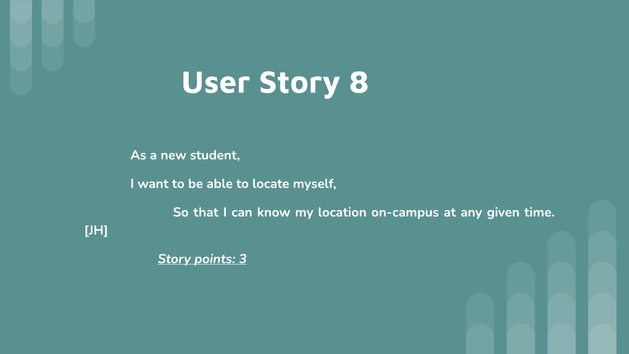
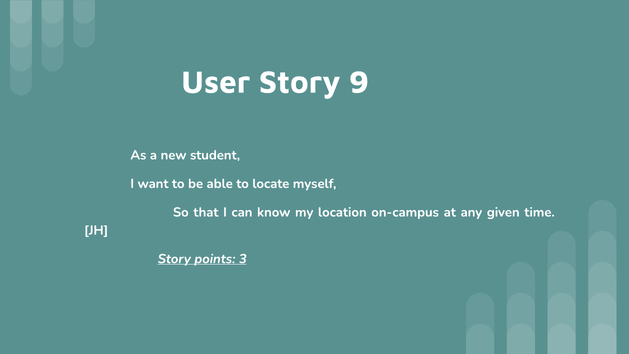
8: 8 -> 9
